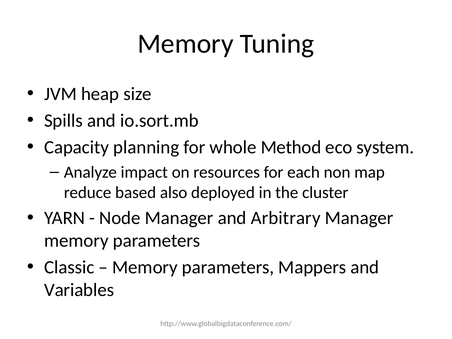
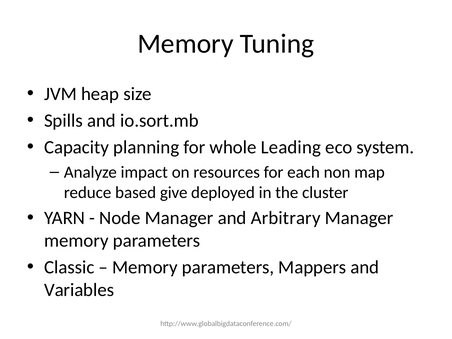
Method: Method -> Leading
also: also -> give
